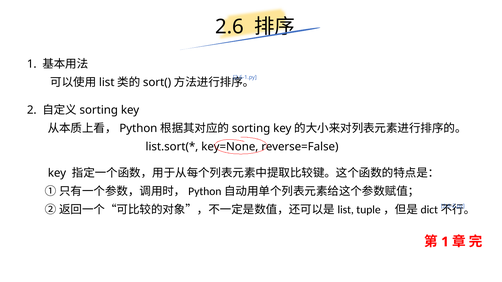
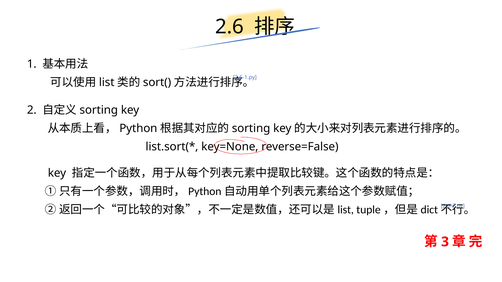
1 at (445, 242): 1 -> 3
